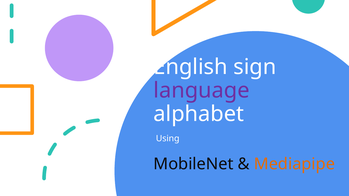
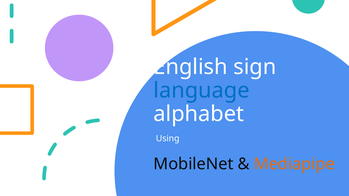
language colour: purple -> blue
